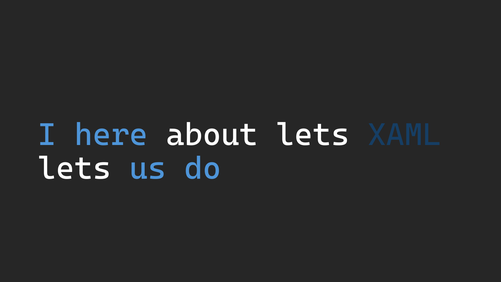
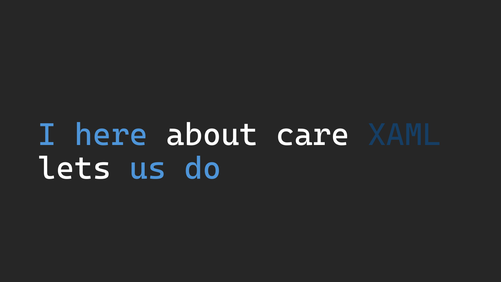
about lets: lets -> care
